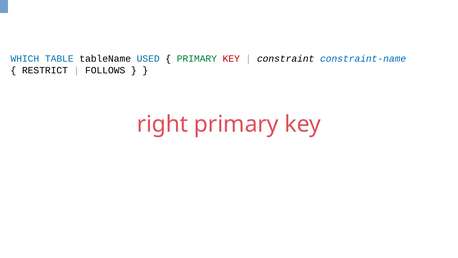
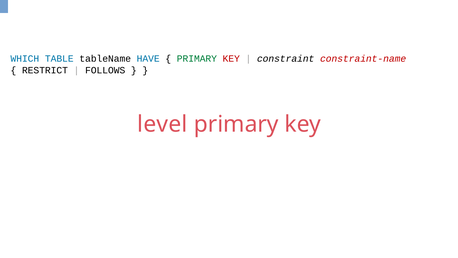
USED: USED -> HAVE
constraint-name colour: blue -> red
right: right -> level
